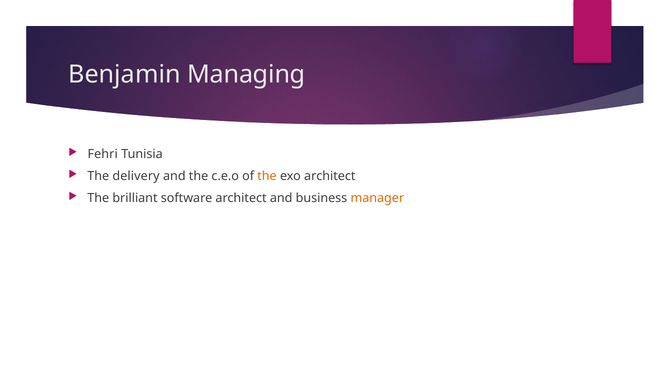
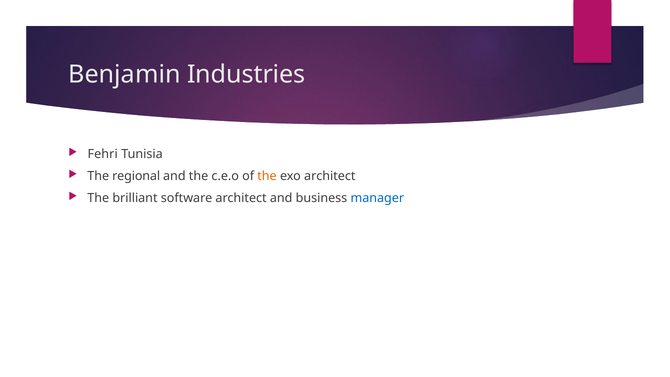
Managing: Managing -> Industries
delivery: delivery -> regional
manager colour: orange -> blue
